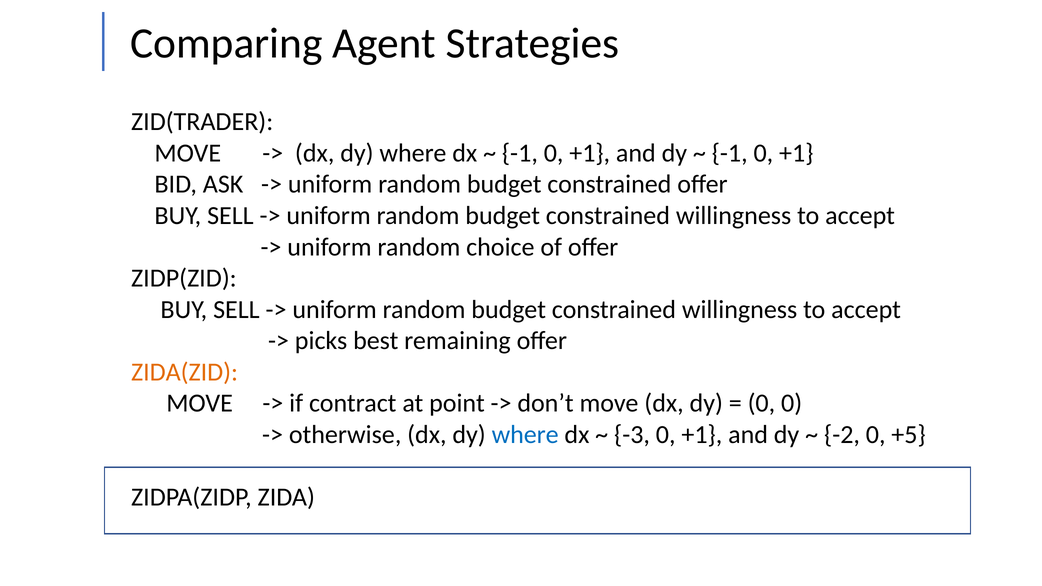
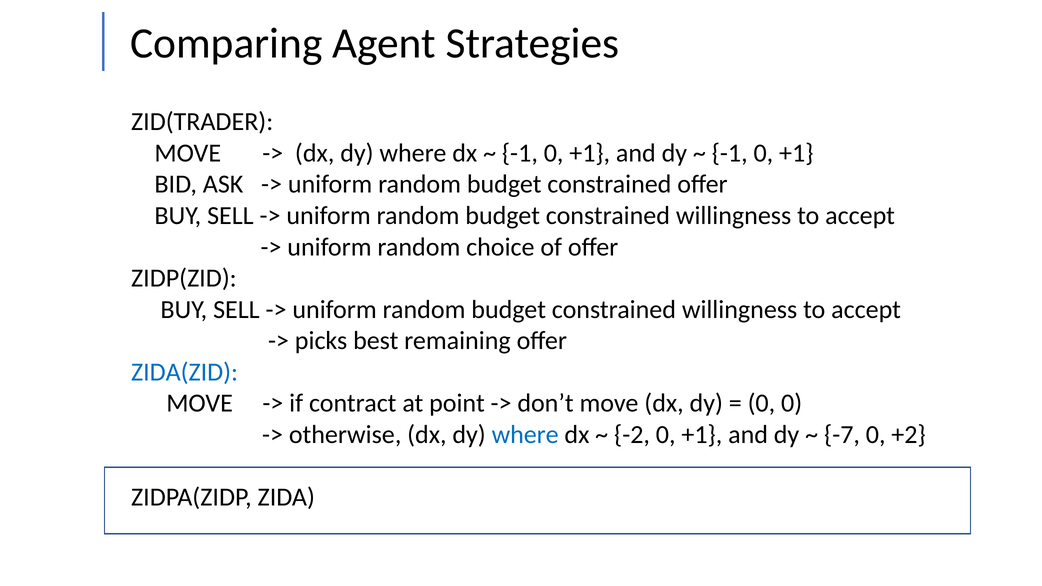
ZIDA(ZID colour: orange -> blue
-3: -3 -> -2
-2: -2 -> -7
+5: +5 -> +2
